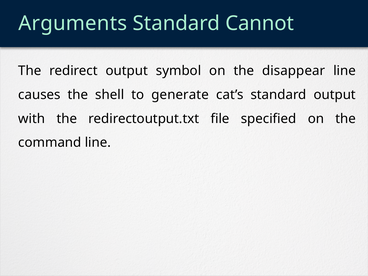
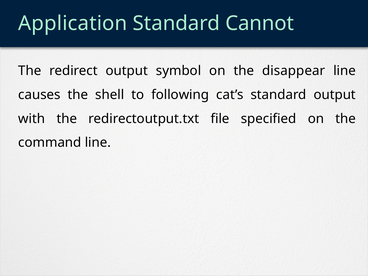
Arguments: Arguments -> Application
generate: generate -> following
